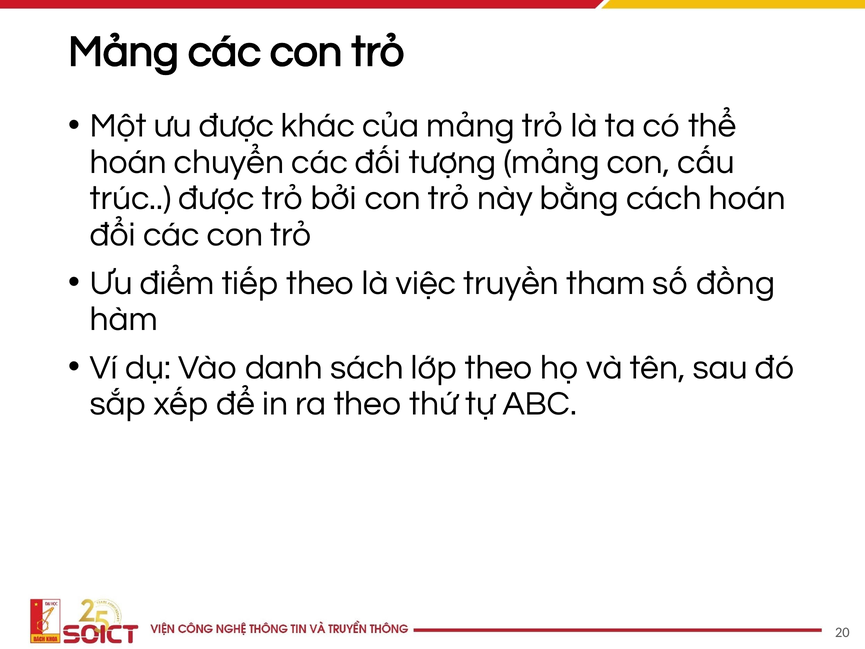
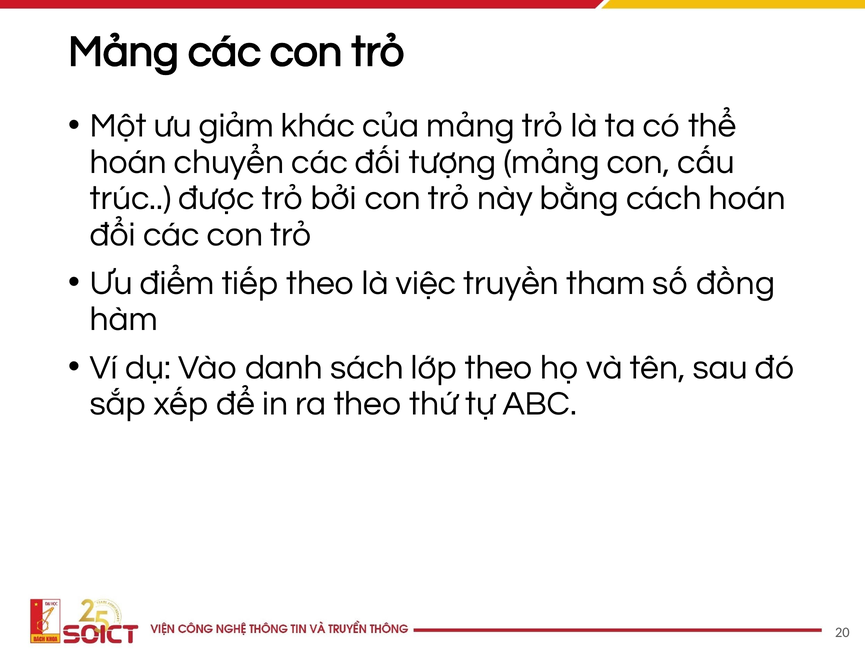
ưu được: được -> giảm
